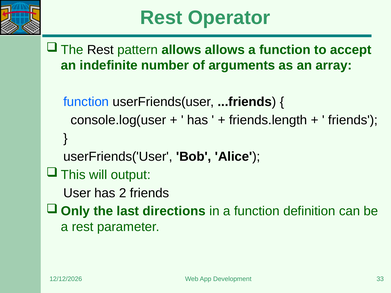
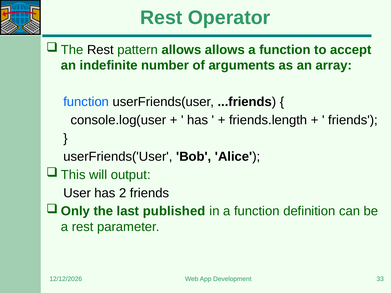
directions: directions -> published
